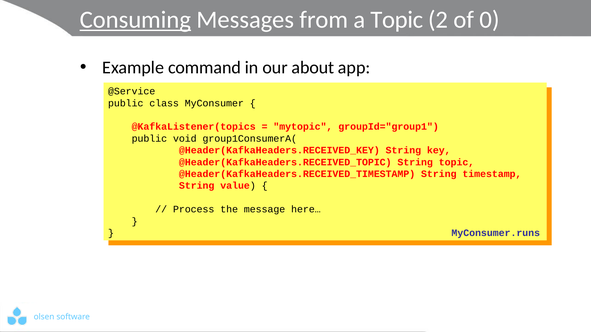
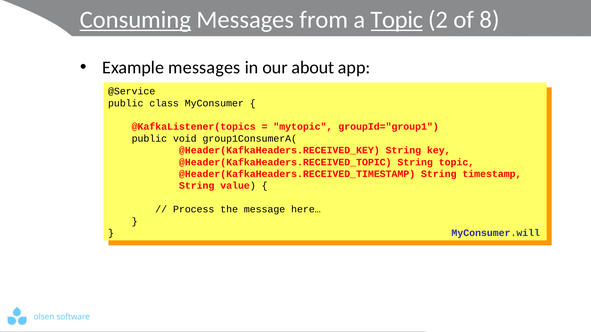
Topic at (397, 20) underline: none -> present
0: 0 -> 8
Example command: command -> messages
MyConsumer.runs: MyConsumer.runs -> MyConsumer.will
